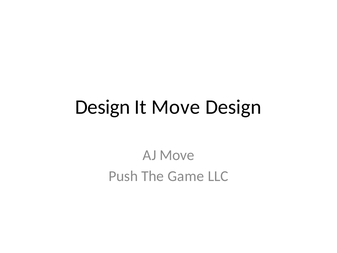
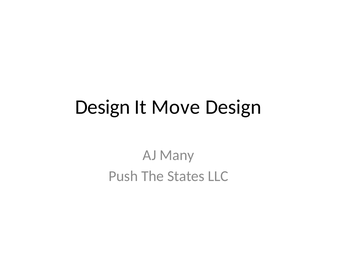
AJ Move: Move -> Many
Game: Game -> States
